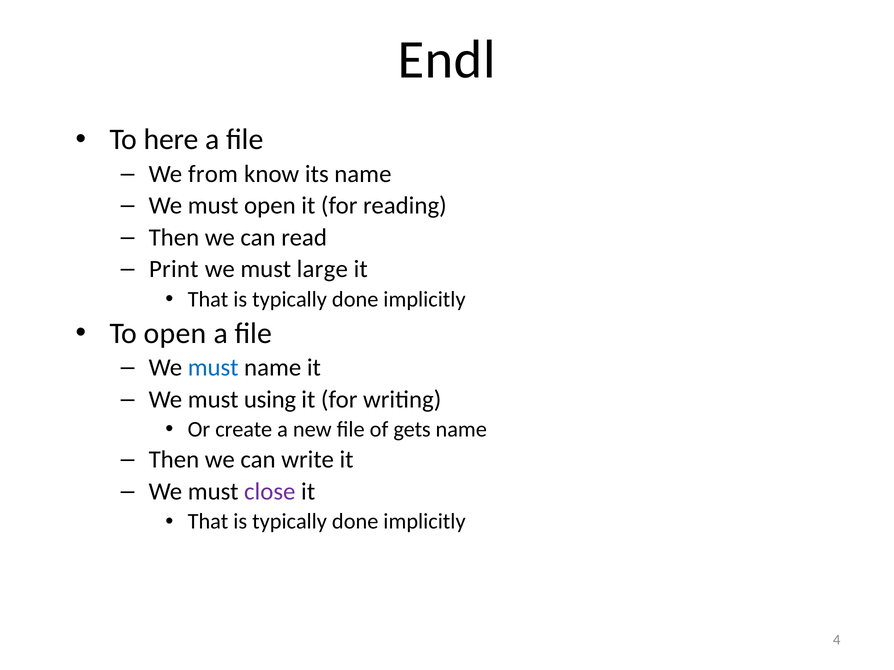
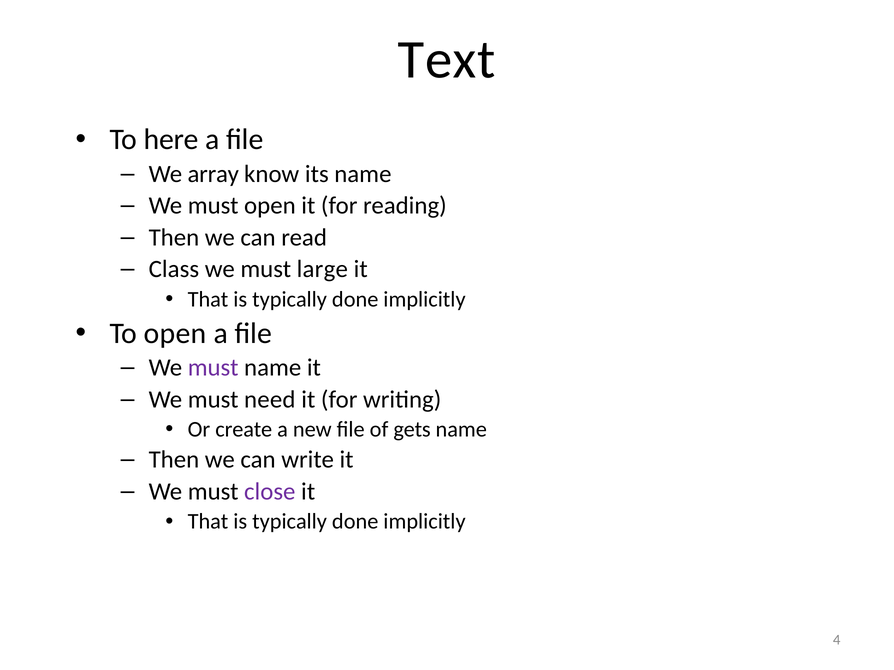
Endl: Endl -> Text
from: from -> array
Print: Print -> Class
must at (213, 368) colour: blue -> purple
using: using -> need
